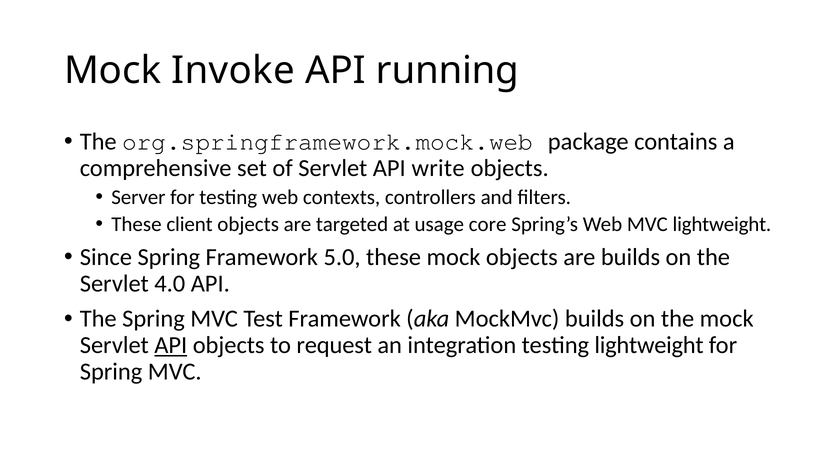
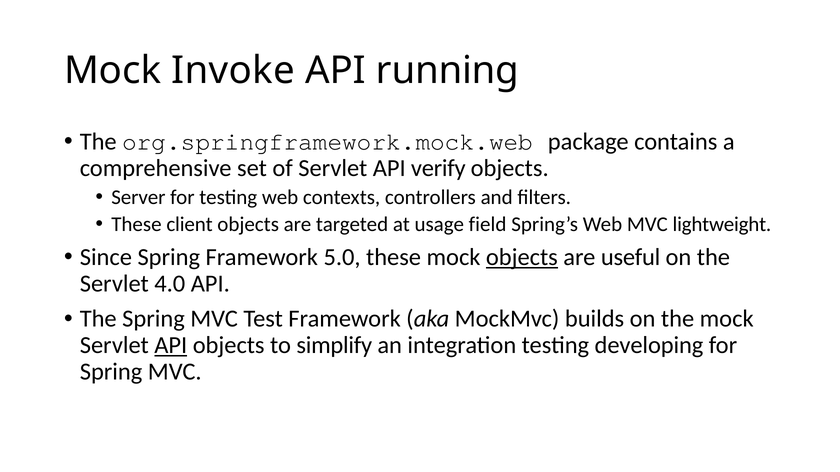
write: write -> verify
core: core -> field
objects at (522, 258) underline: none -> present
are builds: builds -> useful
request: request -> simplify
testing lightweight: lightweight -> developing
